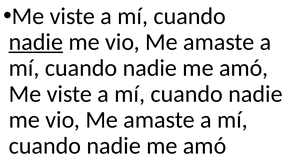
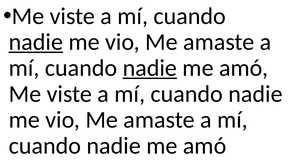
nadie at (150, 68) underline: none -> present
